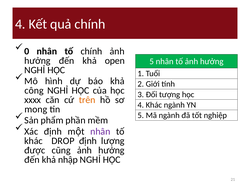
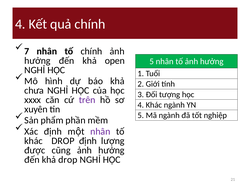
0: 0 -> 7
công: công -> chưa
trên colour: orange -> purple
mong: mong -> xuyên
khả nhập: nhập -> drop
